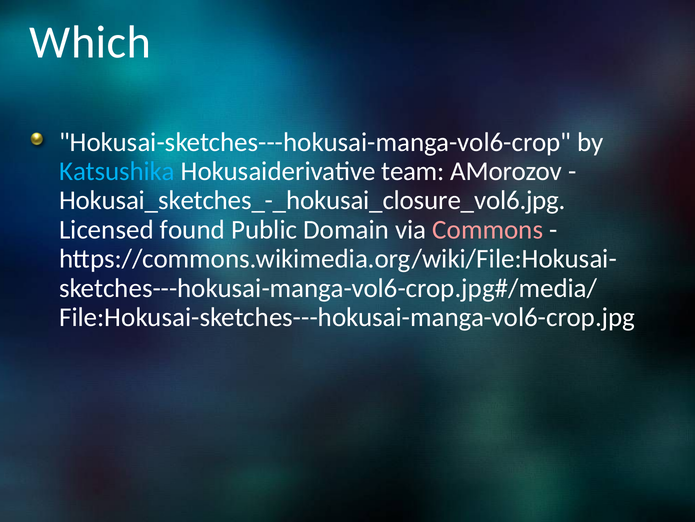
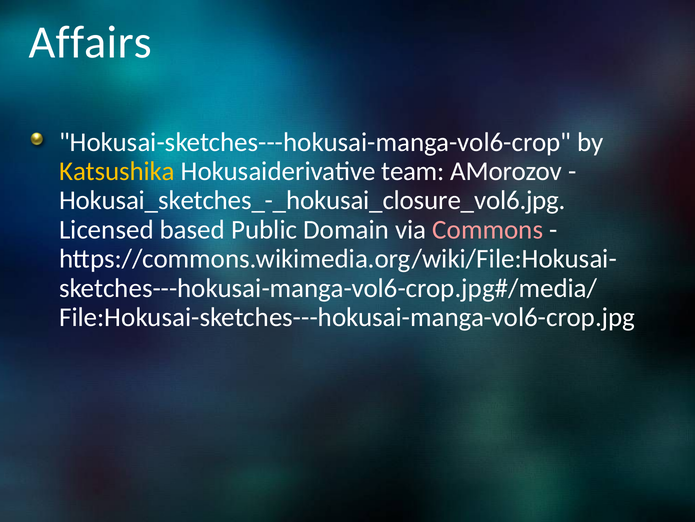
Which: Which -> Affairs
Katsushika colour: light blue -> yellow
found: found -> based
